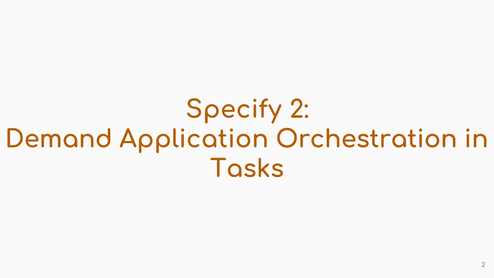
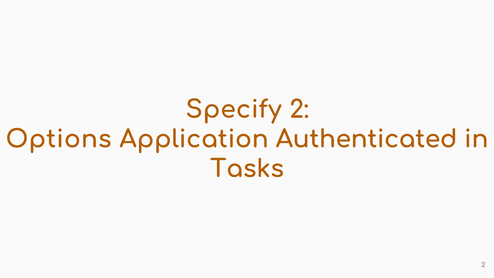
Demand: Demand -> Options
Orchestration: Orchestration -> Authenticated
